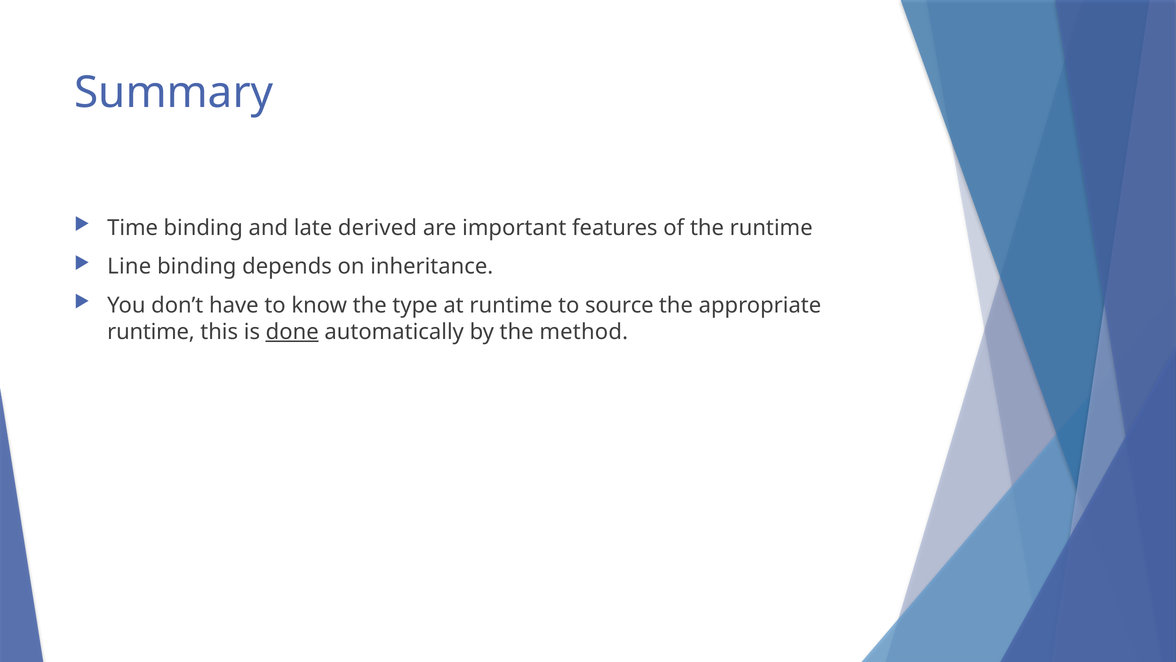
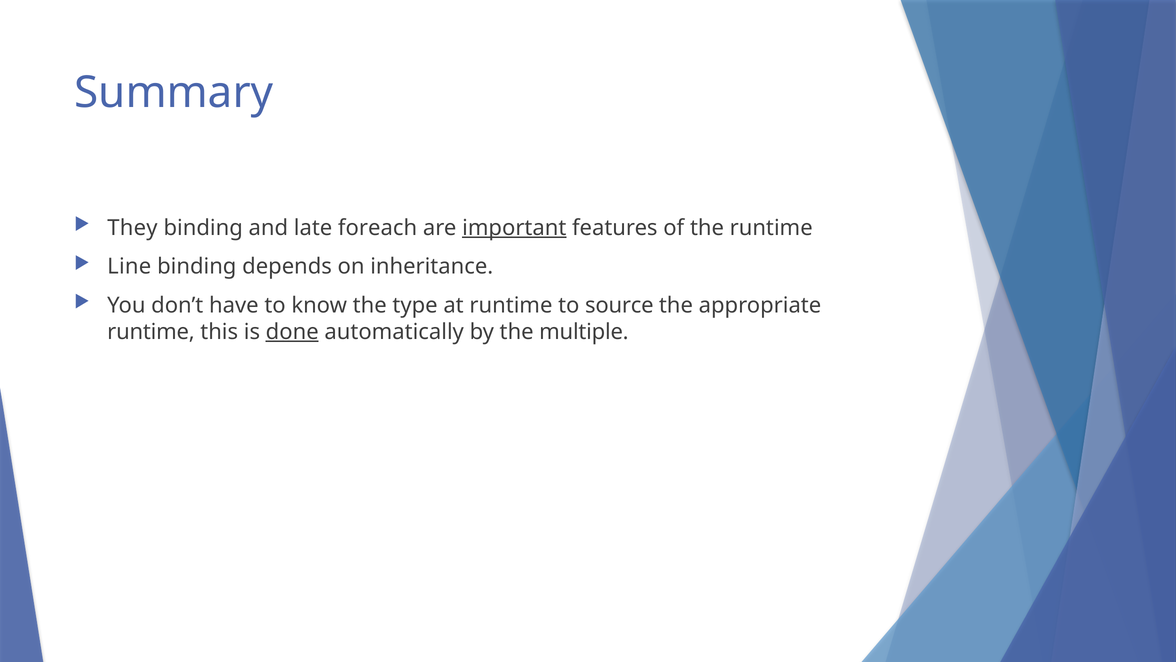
Time: Time -> They
derived: derived -> foreach
important underline: none -> present
method: method -> multiple
